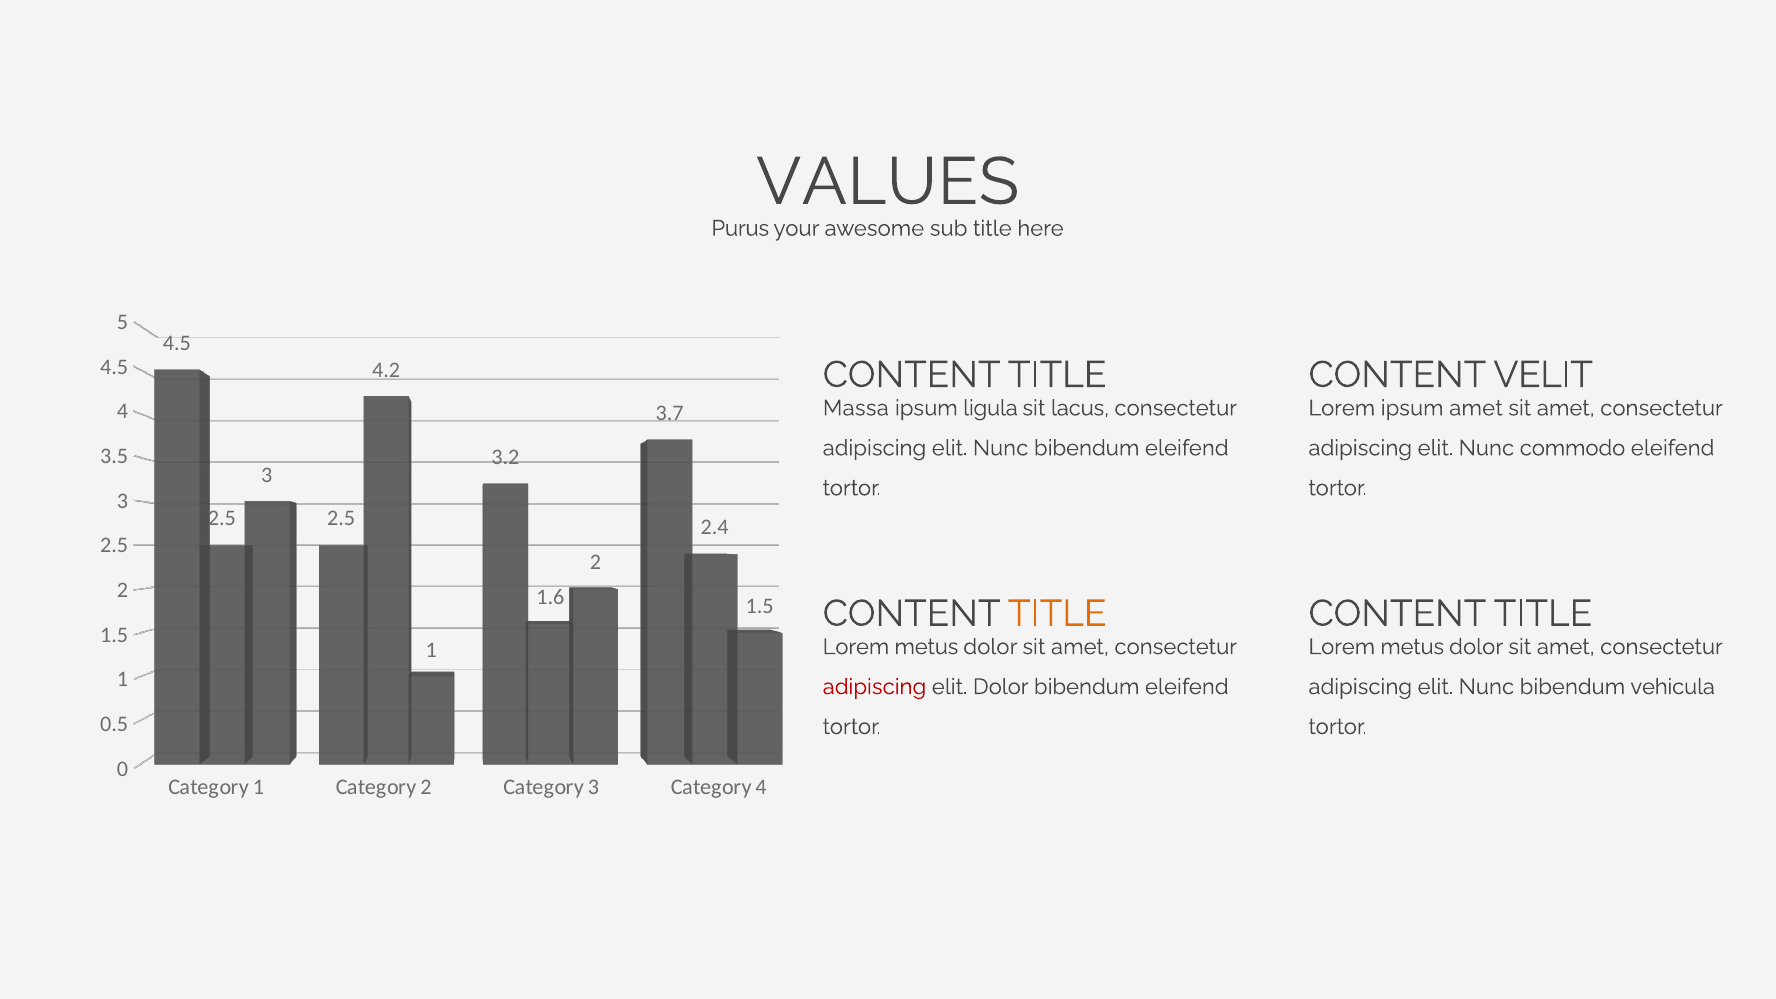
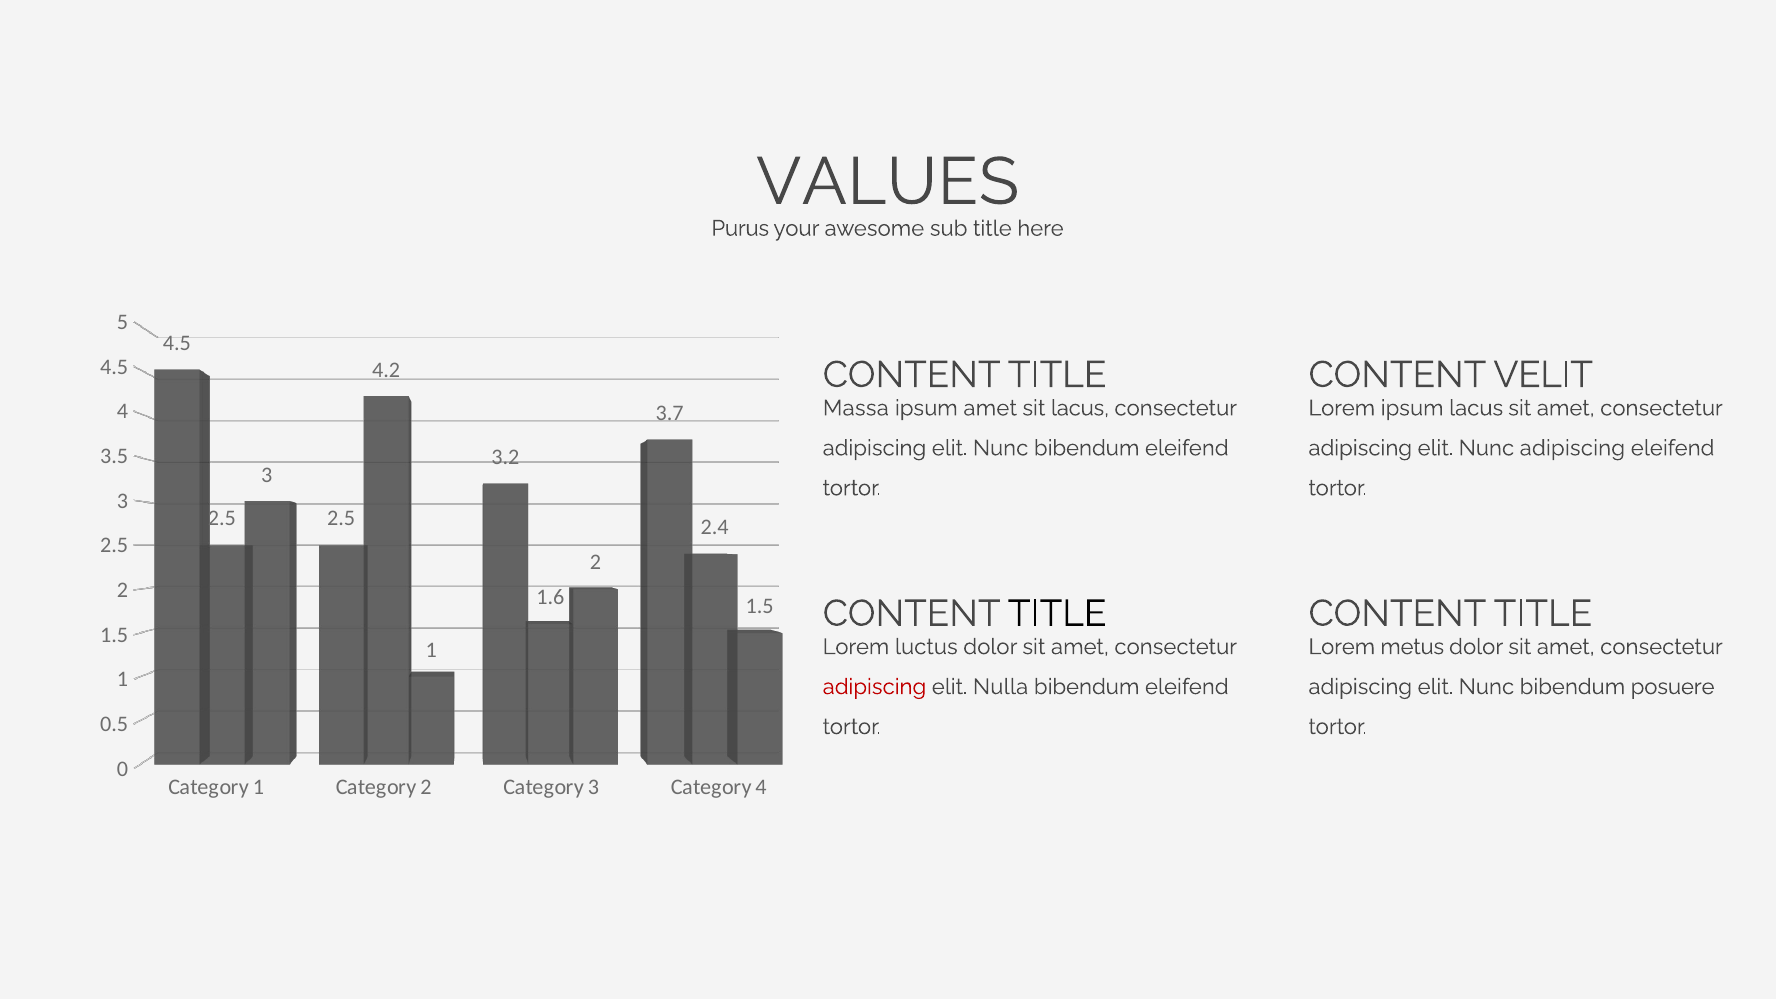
ipsum ligula: ligula -> amet
ipsum amet: amet -> lacus
Nunc commodo: commodo -> adipiscing
TITLE at (1057, 614) colour: orange -> black
metus at (926, 647): metus -> luctus
elit Dolor: Dolor -> Nulla
vehicula: vehicula -> posuere
